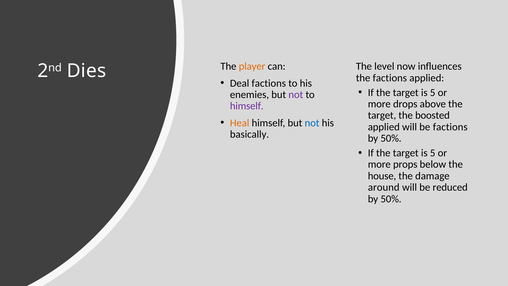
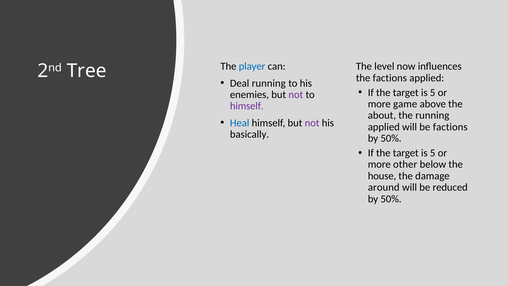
Dies: Dies -> Tree
player colour: orange -> blue
Deal factions: factions -> running
drops: drops -> game
target at (382, 115): target -> about
the boosted: boosted -> running
Heal colour: orange -> blue
not at (312, 123) colour: blue -> purple
props: props -> other
